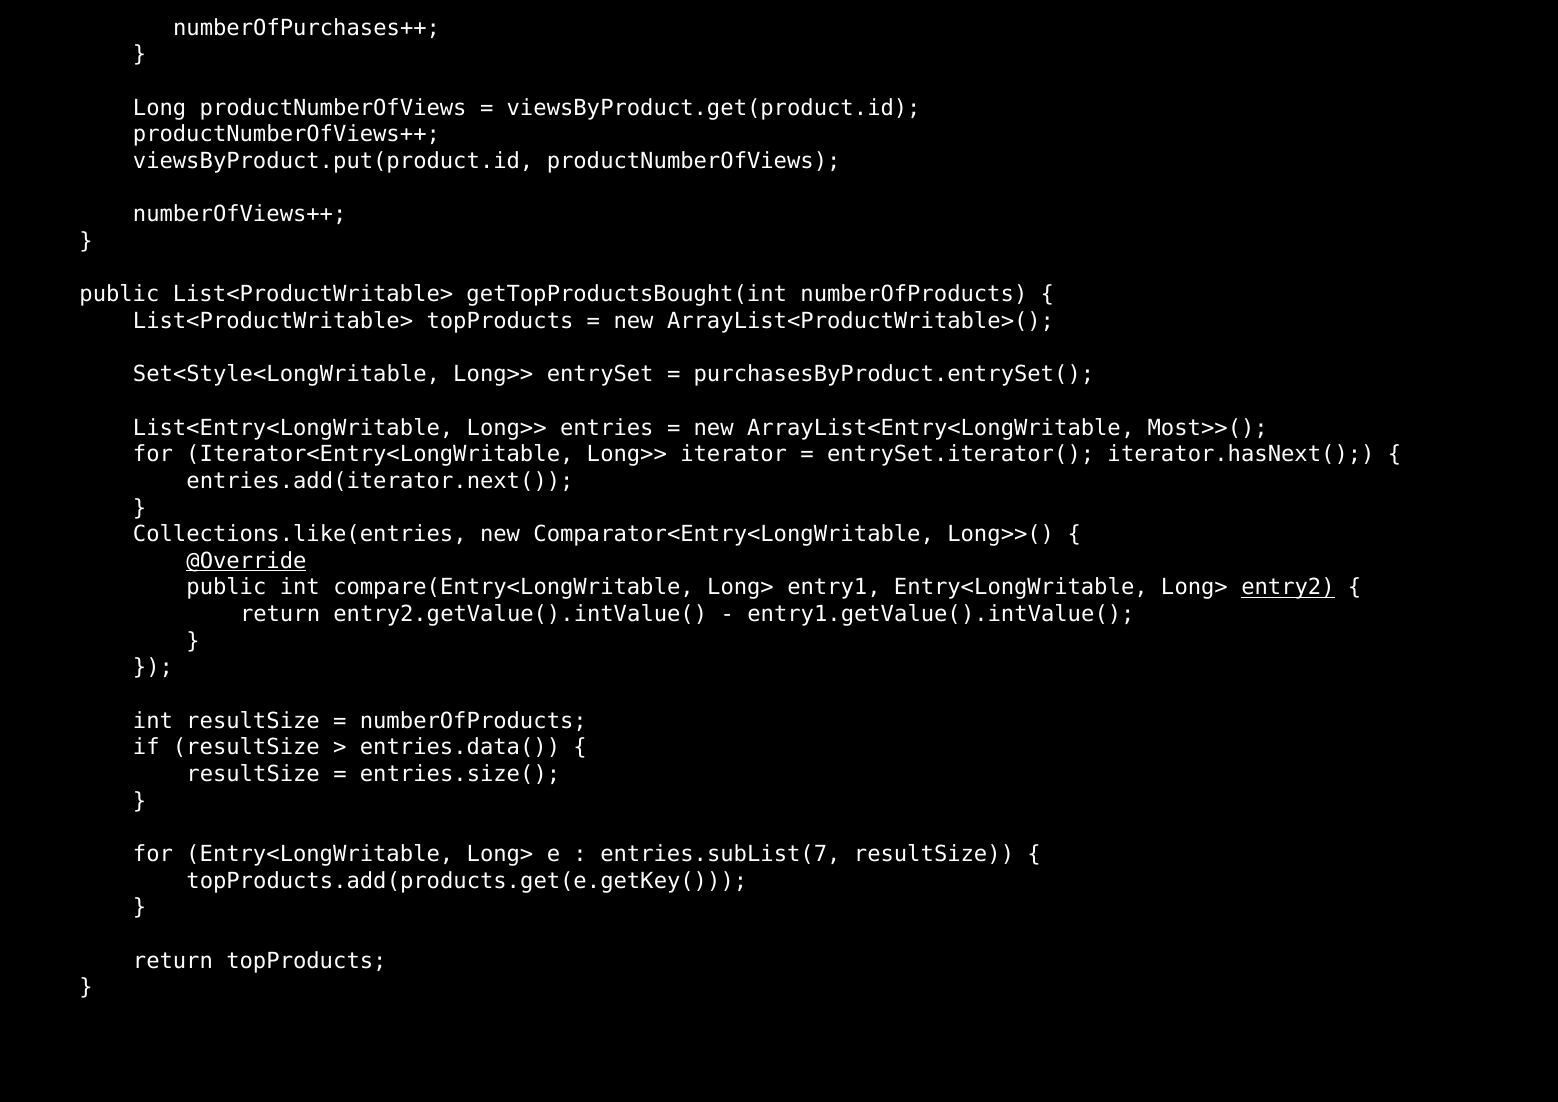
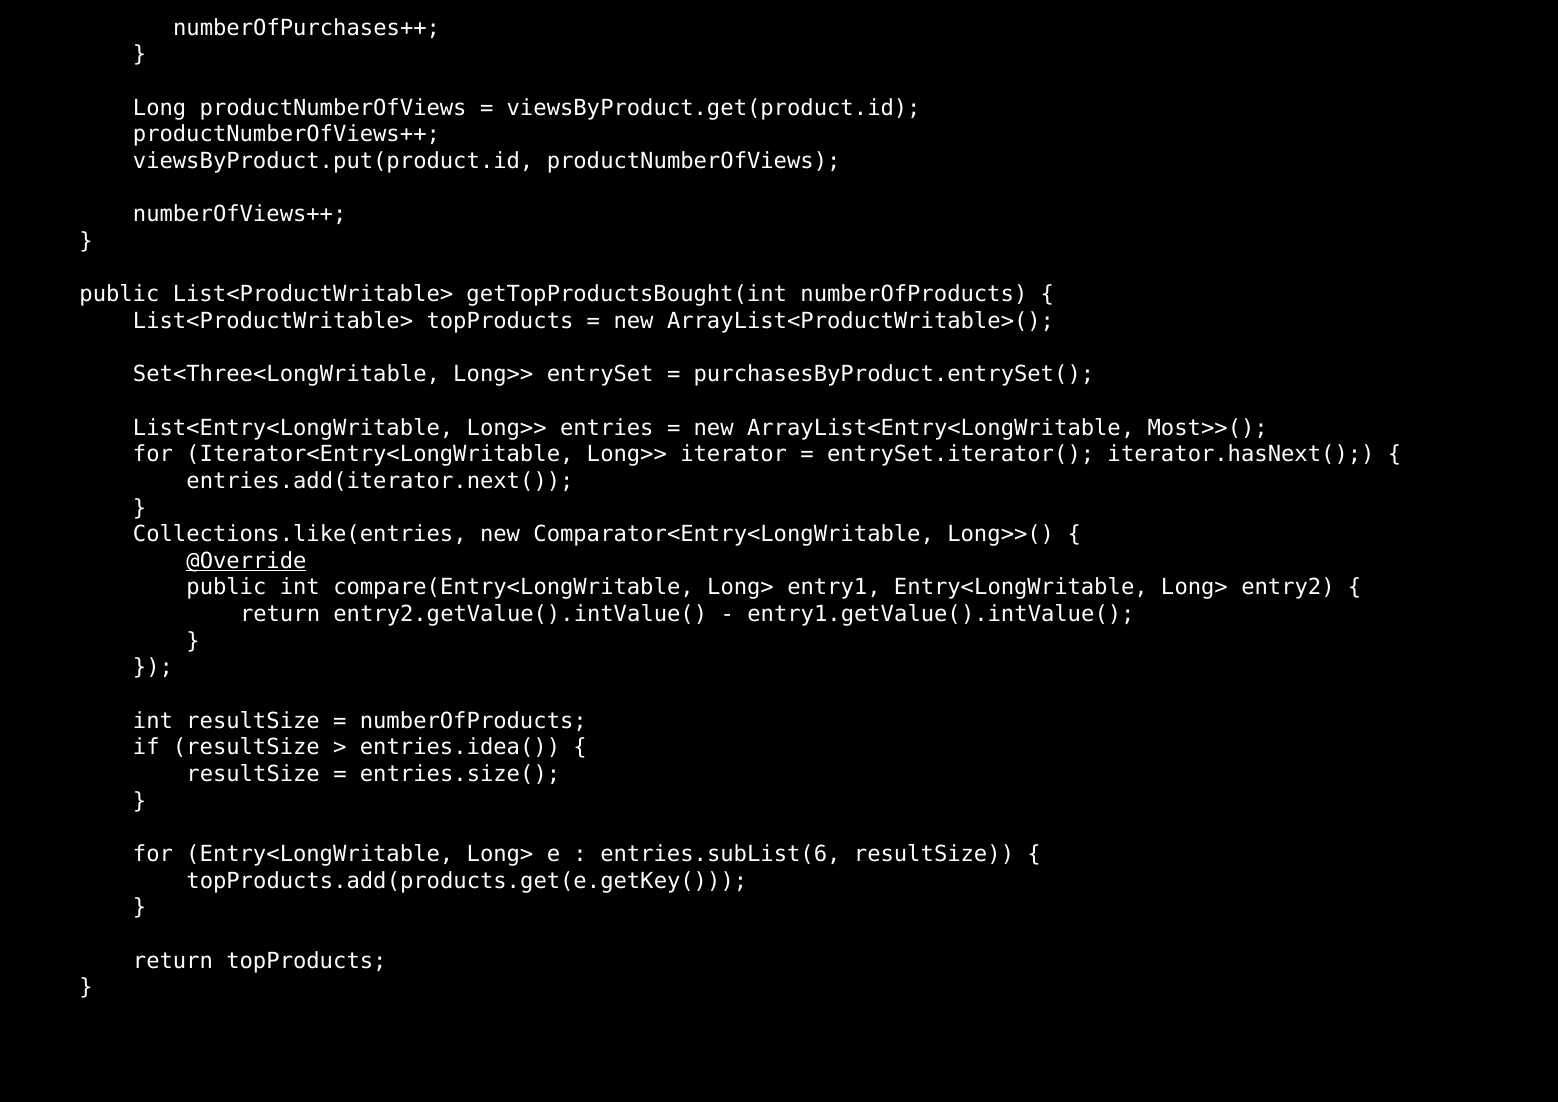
Set<Style<LongWritable: Set<Style<LongWritable -> Set<Three<LongWritable
entry2 underline: present -> none
entries.data(: entries.data( -> entries.idea(
entries.subList(7: entries.subList(7 -> entries.subList(6
